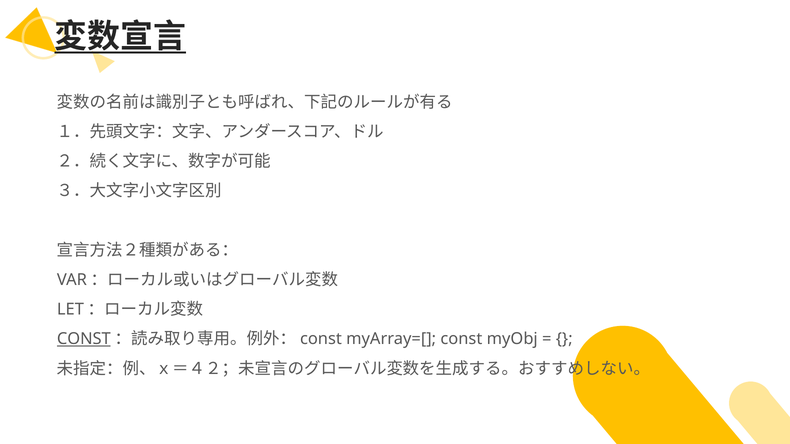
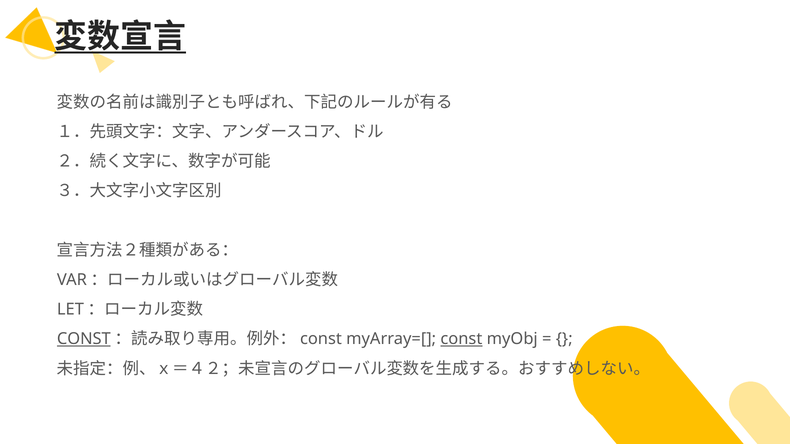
const at (461, 339) underline: none -> present
